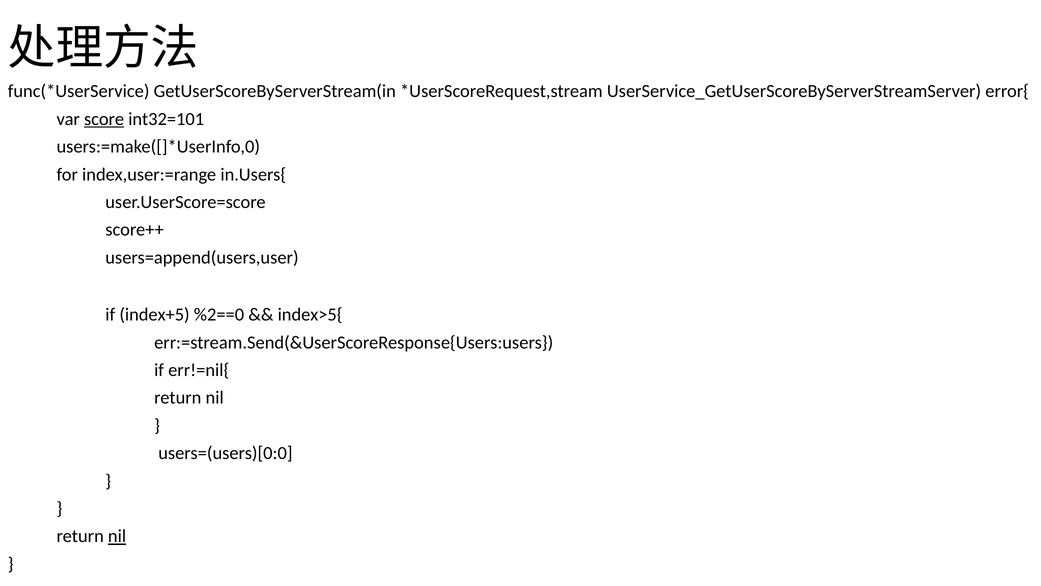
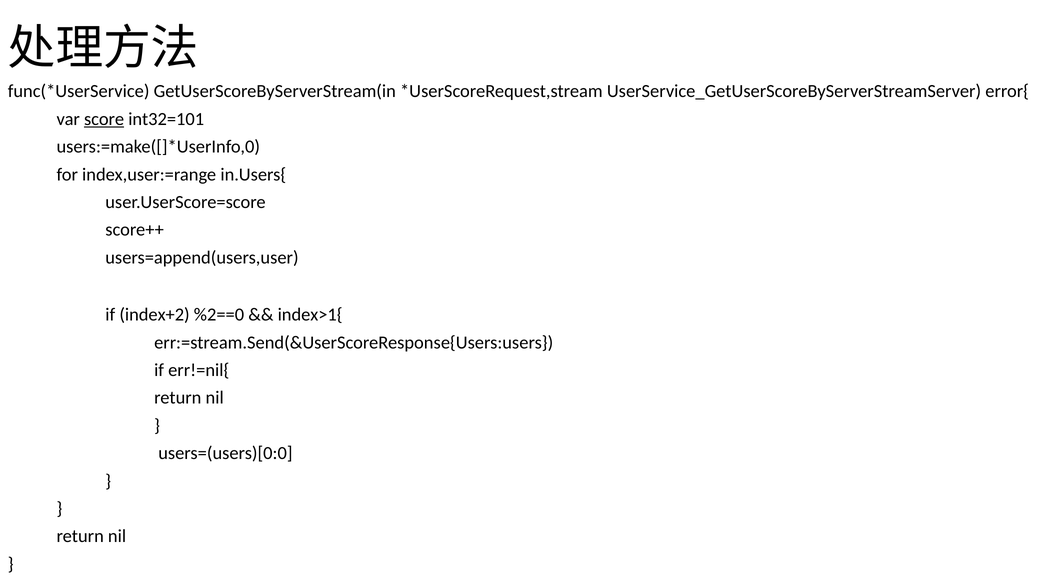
index+5: index+5 -> index+2
index>5{: index>5{ -> index>1{
nil at (117, 536) underline: present -> none
